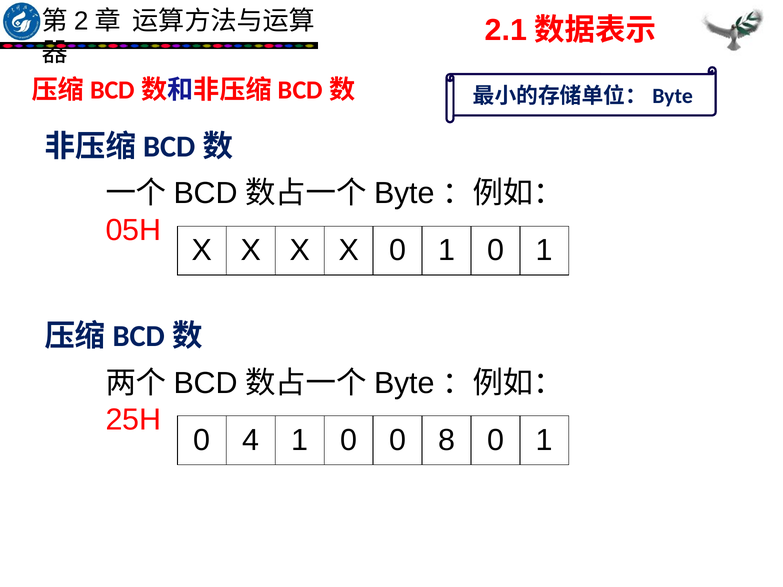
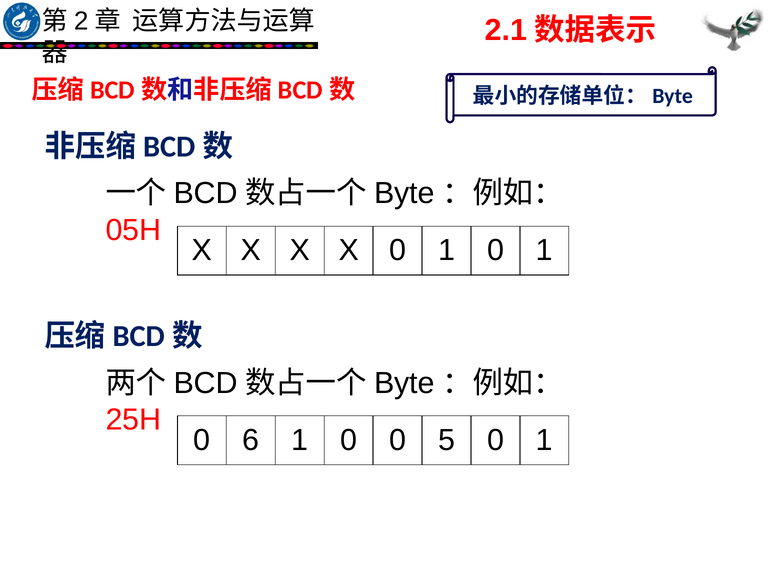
4: 4 -> 6
8: 8 -> 5
